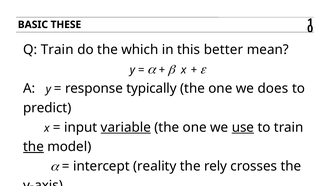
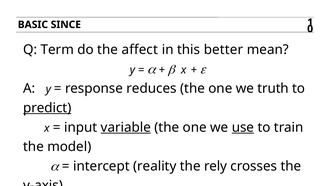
THESE: THESE -> SINCE
Q Train: Train -> Term
which: which -> affect
typically: typically -> reduces
does: does -> truth
predict underline: none -> present
the at (33, 146) underline: present -> none
